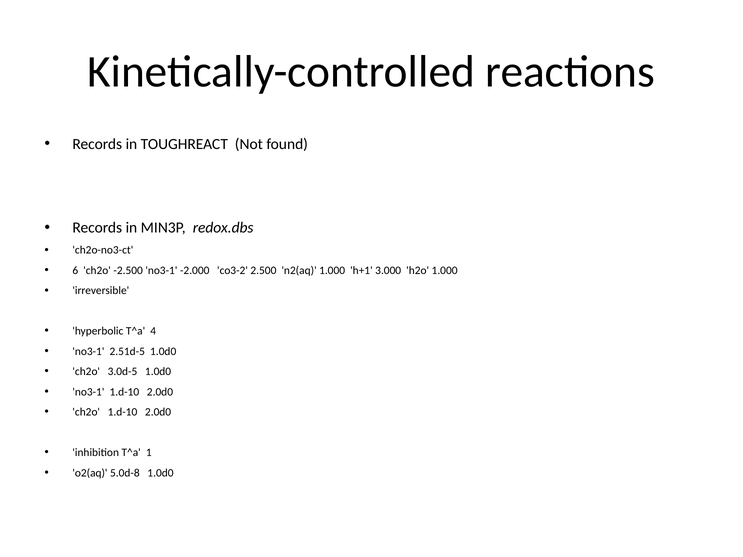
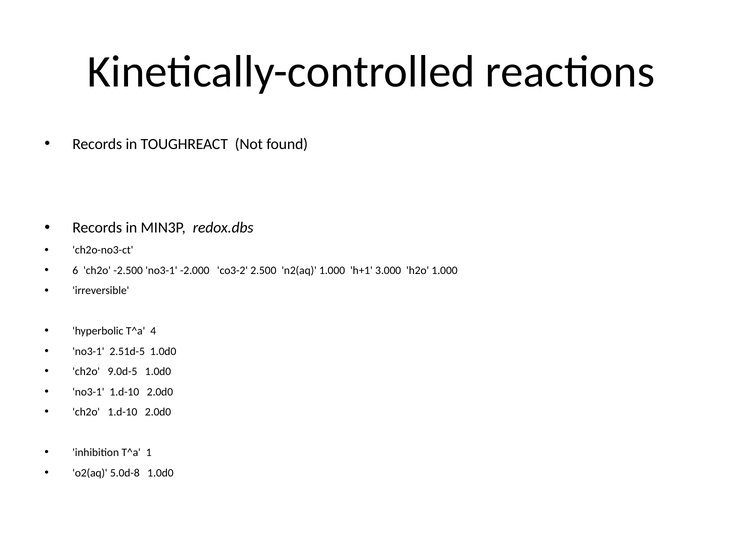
3.0d-5: 3.0d-5 -> 9.0d-5
